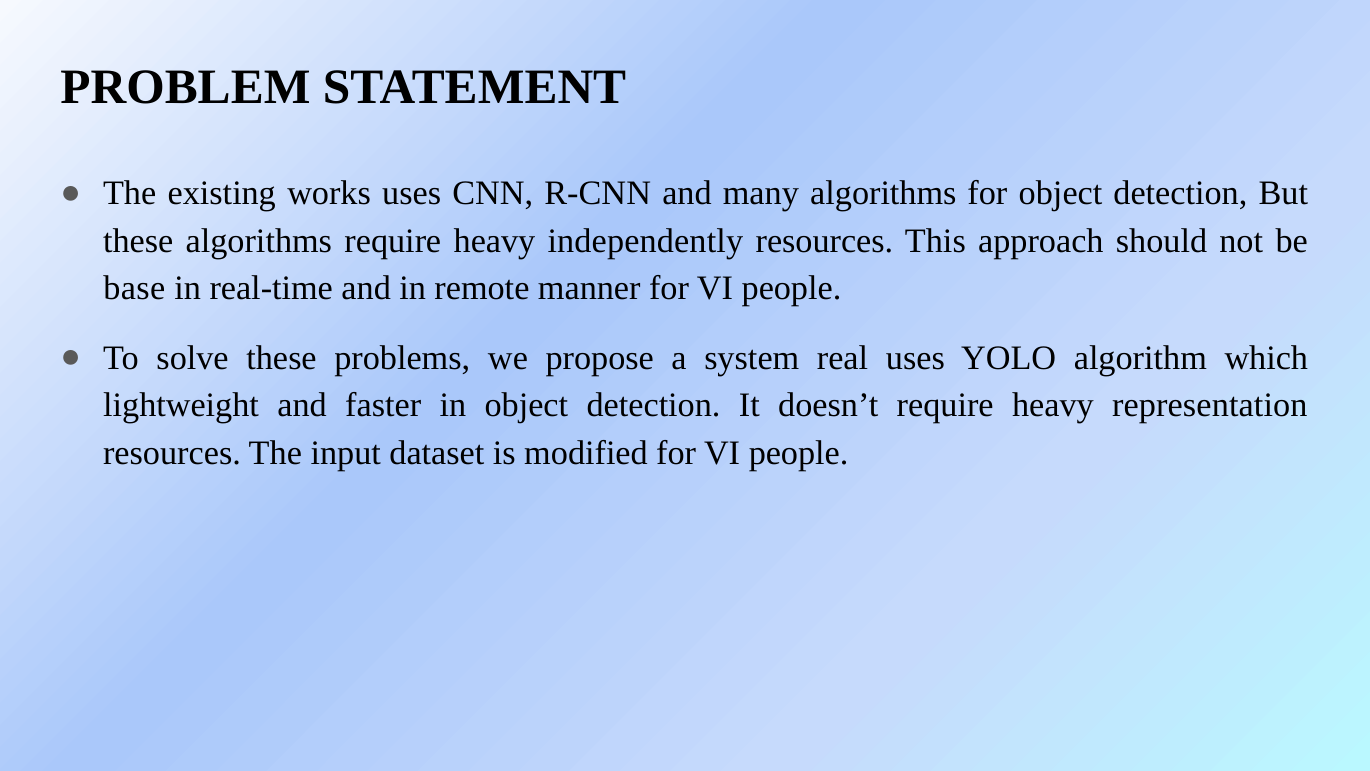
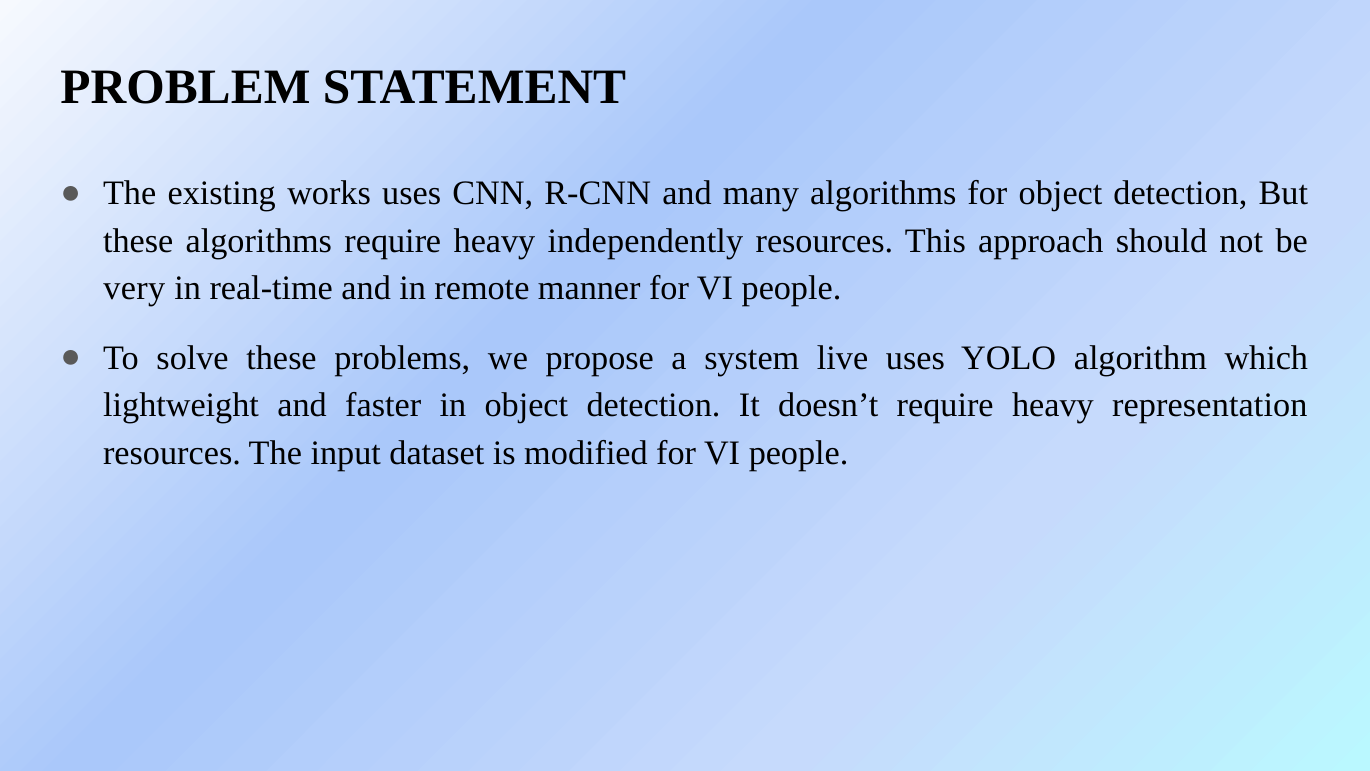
base: base -> very
real: real -> live
